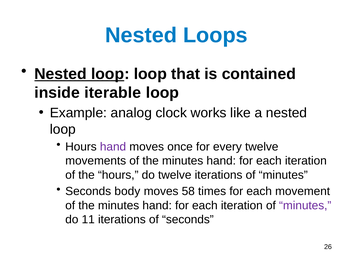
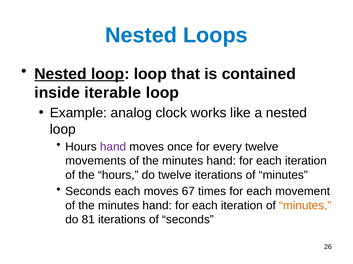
Seconds body: body -> each
58: 58 -> 67
minutes at (305, 206) colour: purple -> orange
11: 11 -> 81
